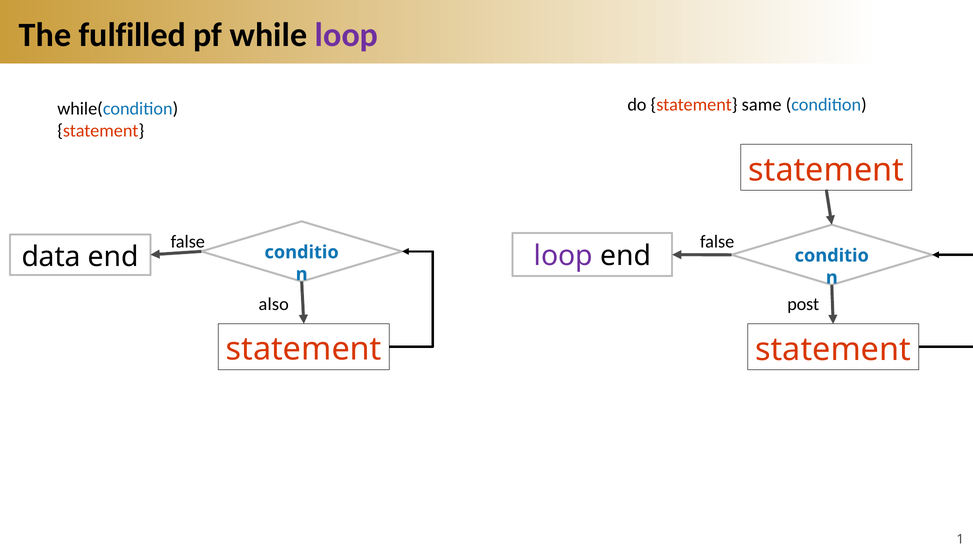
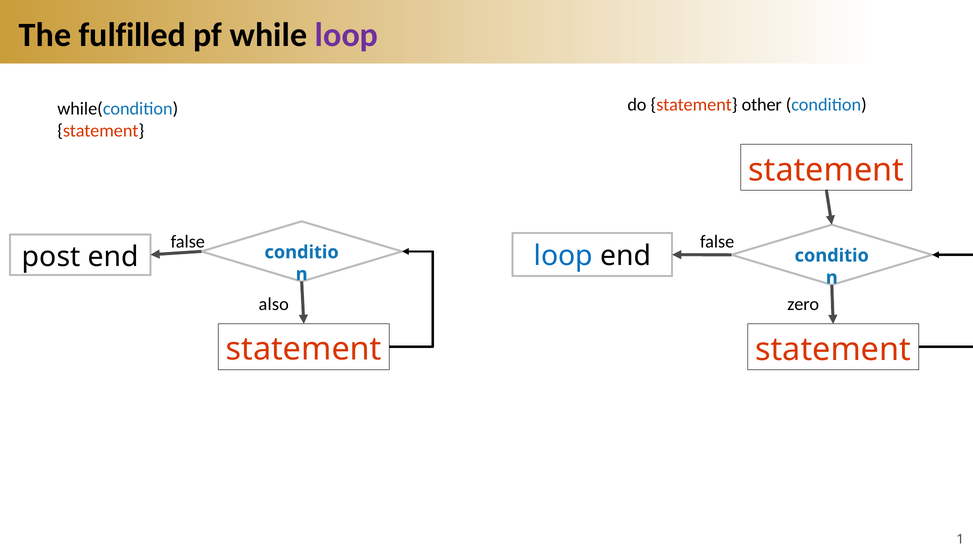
same: same -> other
loop at (563, 256) colour: purple -> blue
data: data -> post
post: post -> zero
